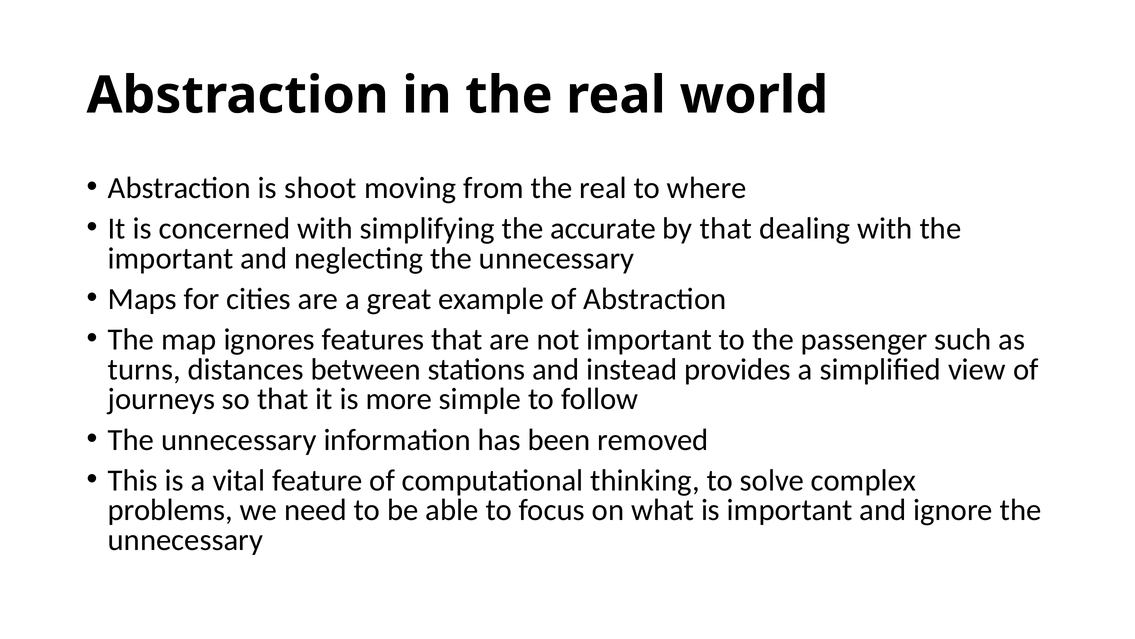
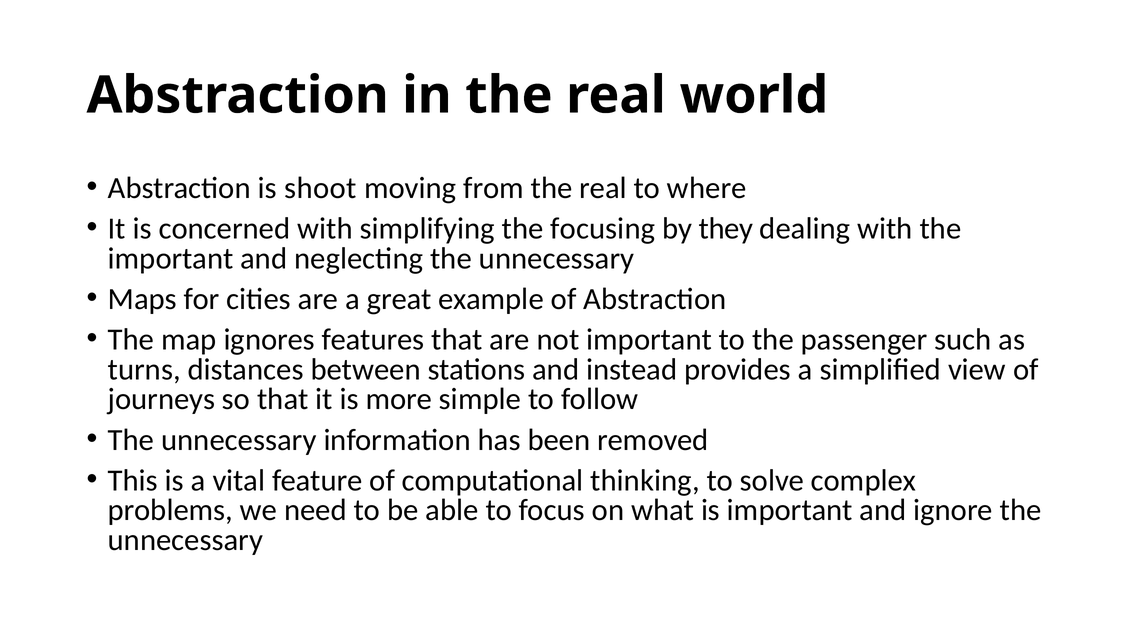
accurate: accurate -> focusing
by that: that -> they
